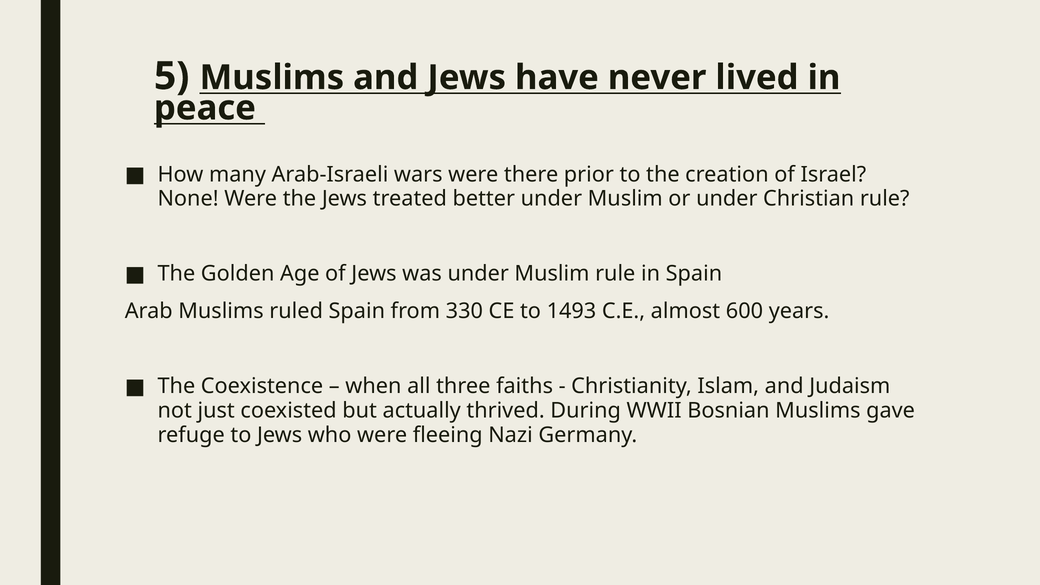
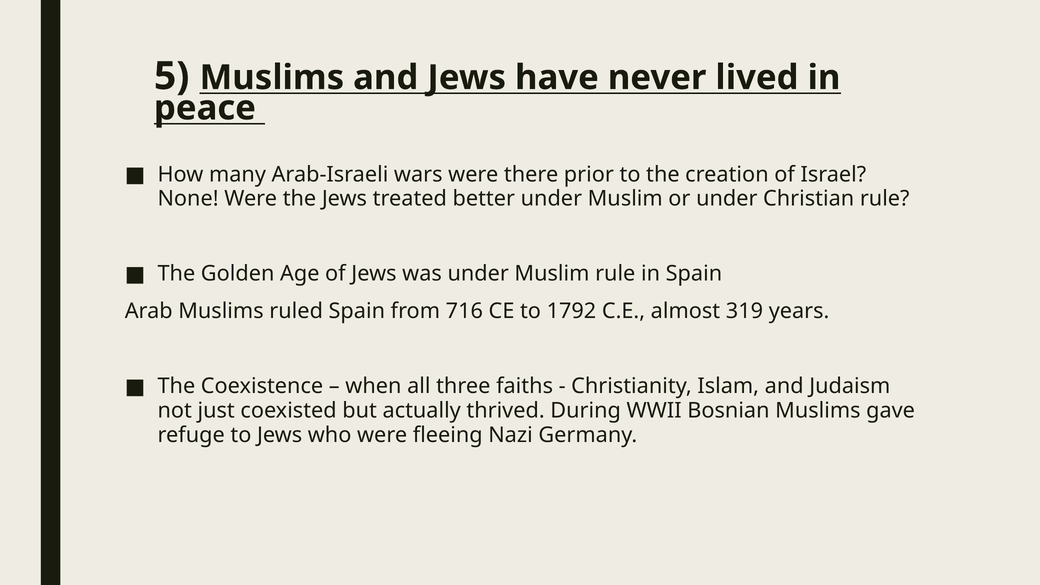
330: 330 -> 716
1493: 1493 -> 1792
600: 600 -> 319
